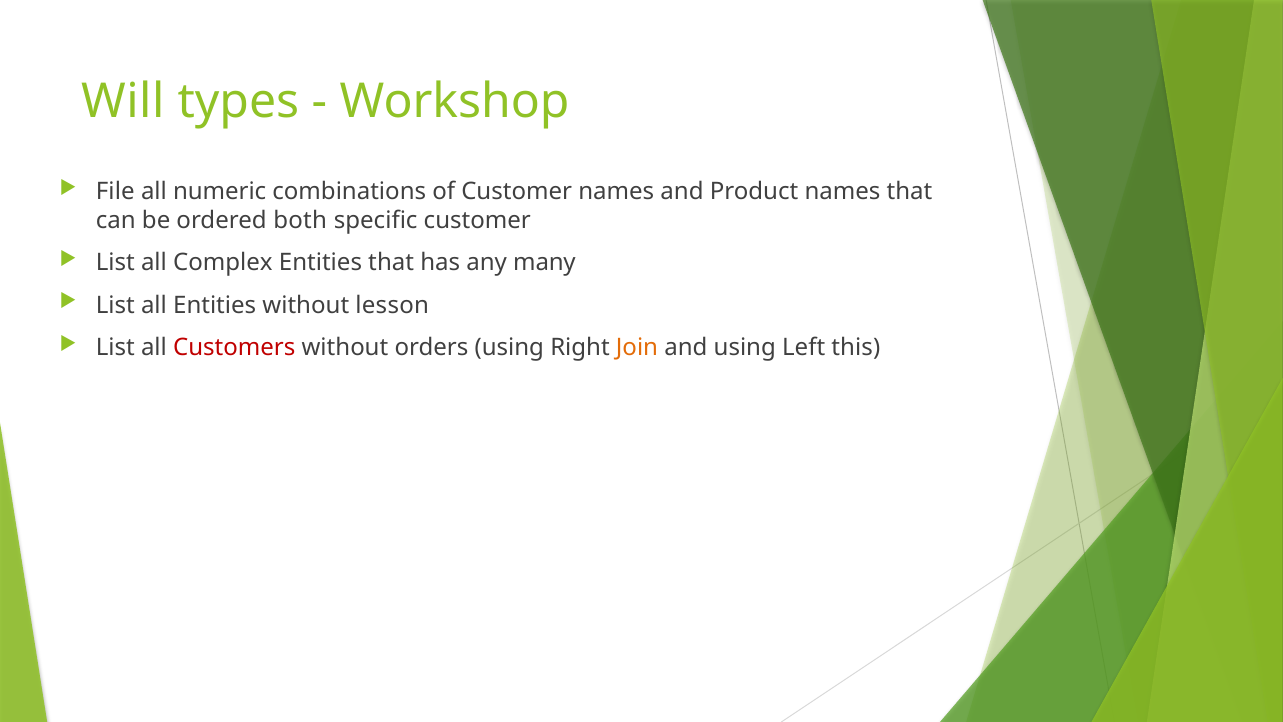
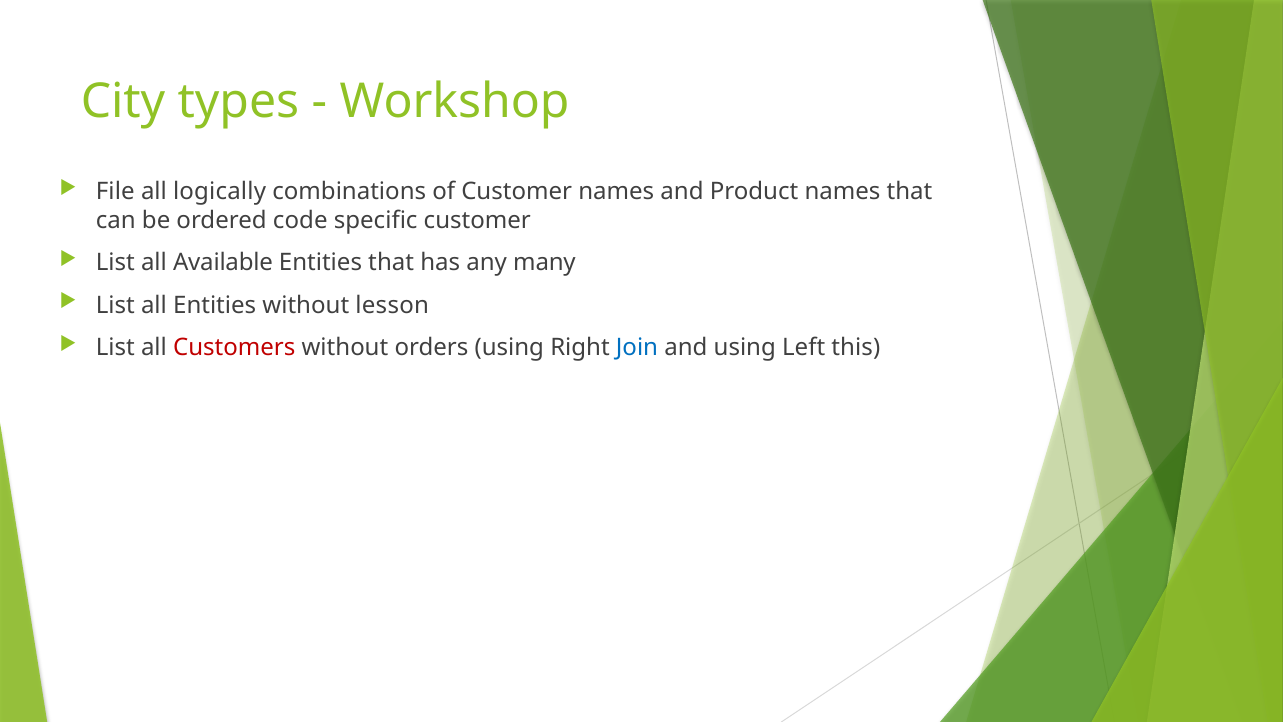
Will: Will -> City
numeric: numeric -> logically
both: both -> code
Complex: Complex -> Available
Join colour: orange -> blue
